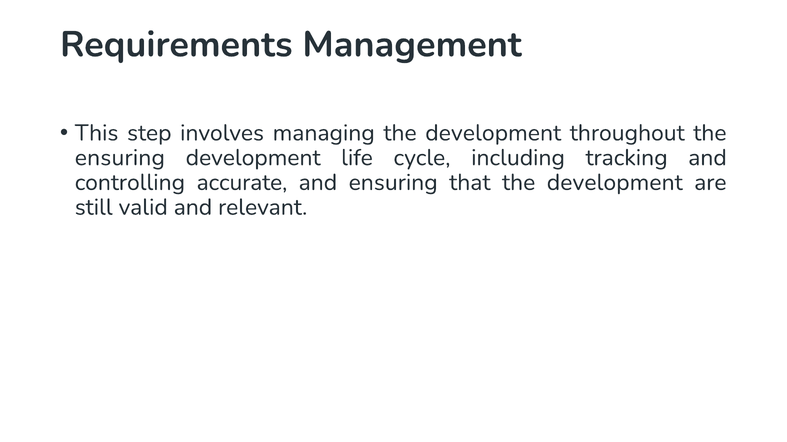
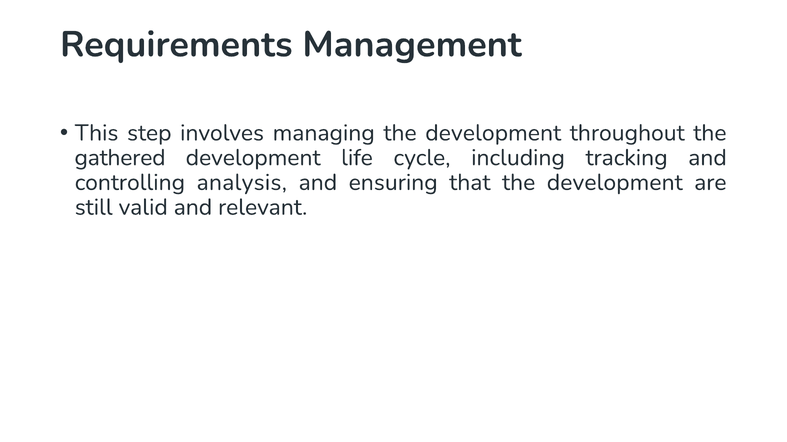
ensuring at (120, 158): ensuring -> gathered
accurate: accurate -> analysis
